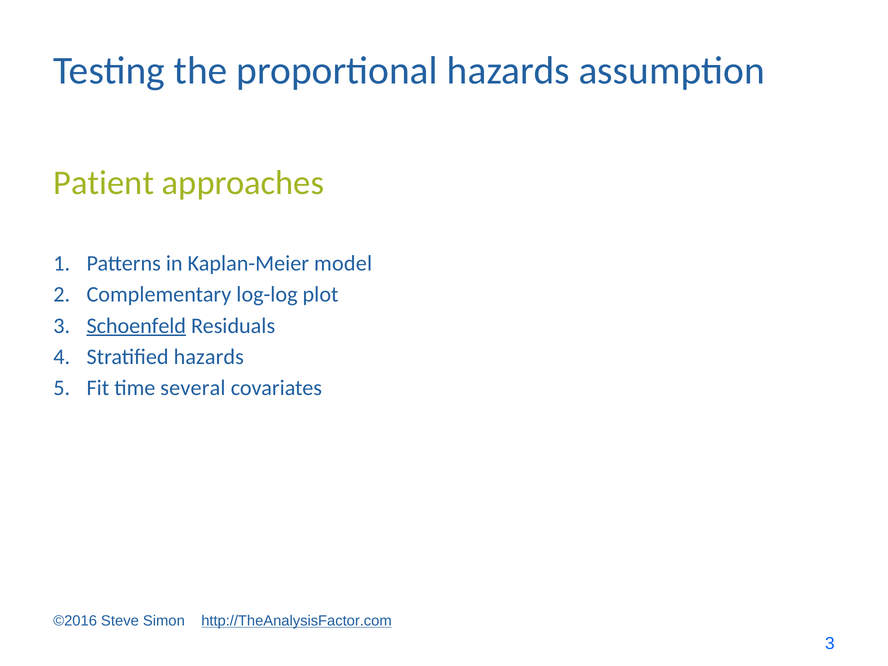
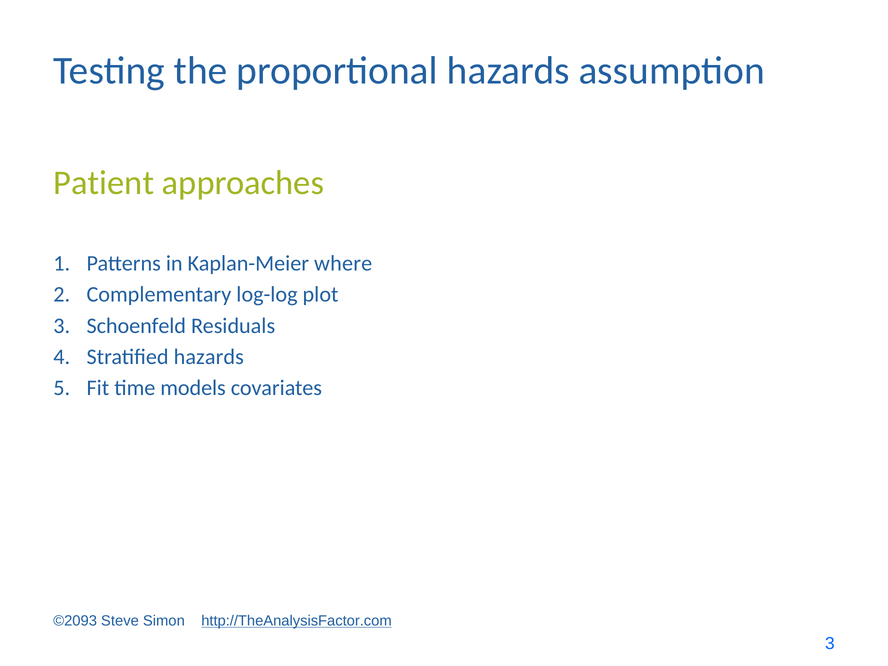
model: model -> where
Schoenfeld underline: present -> none
several: several -> models
©2016: ©2016 -> ©2093
